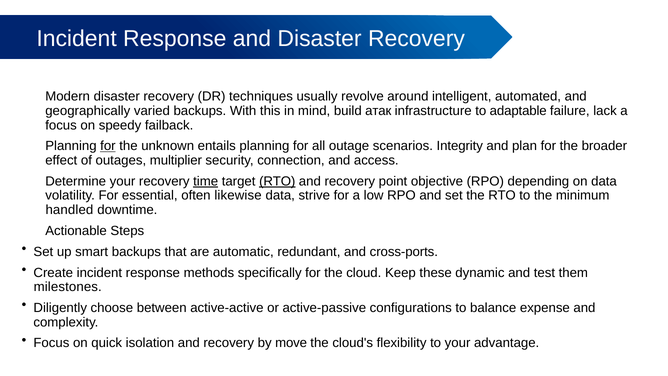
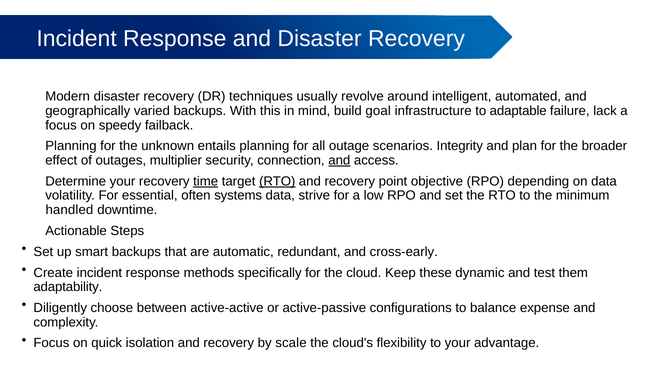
атак: атак -> goal
for at (108, 146) underline: present -> none
and at (339, 160) underline: none -> present
likewise: likewise -> systems
cross-ports: cross-ports -> cross-early
milestones: milestones -> adaptability
move: move -> scale
